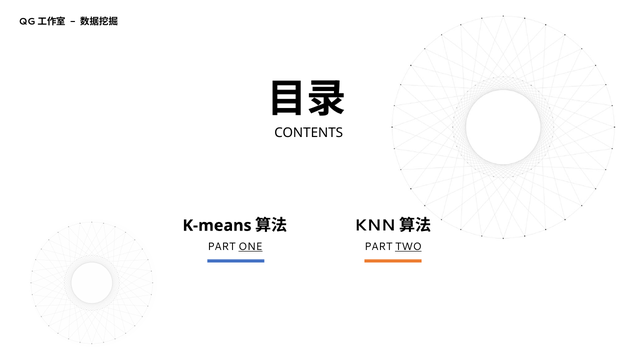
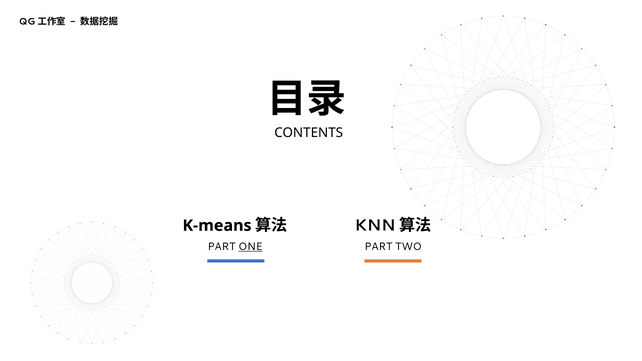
TWO underline: present -> none
